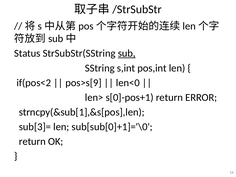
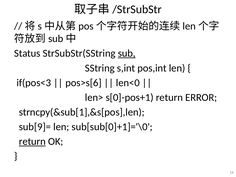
if(pos<2: if(pos<2 -> if(pos<3
pos>s[9: pos>s[9 -> pos>s[6
sub[3]=: sub[3]= -> sub[9]=
return at (32, 142) underline: none -> present
